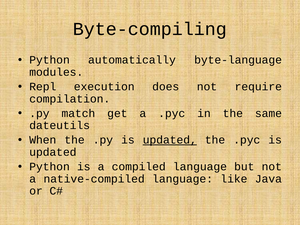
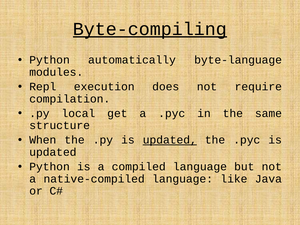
Byte-compiling underline: none -> present
match: match -> local
dateutils: dateutils -> structure
